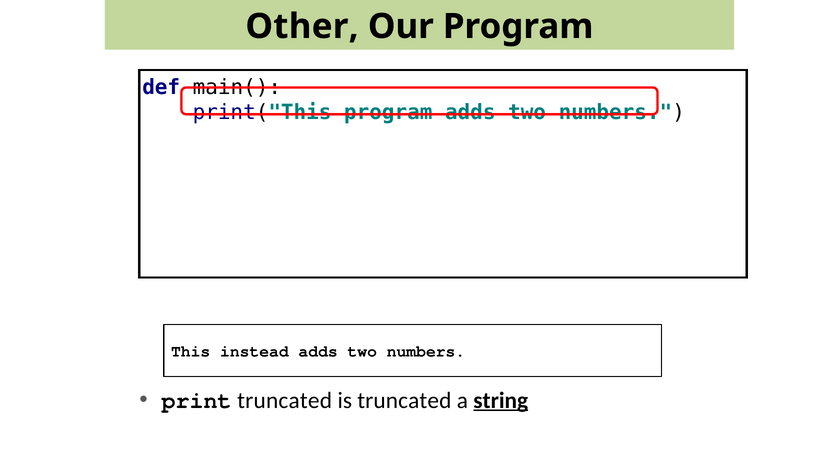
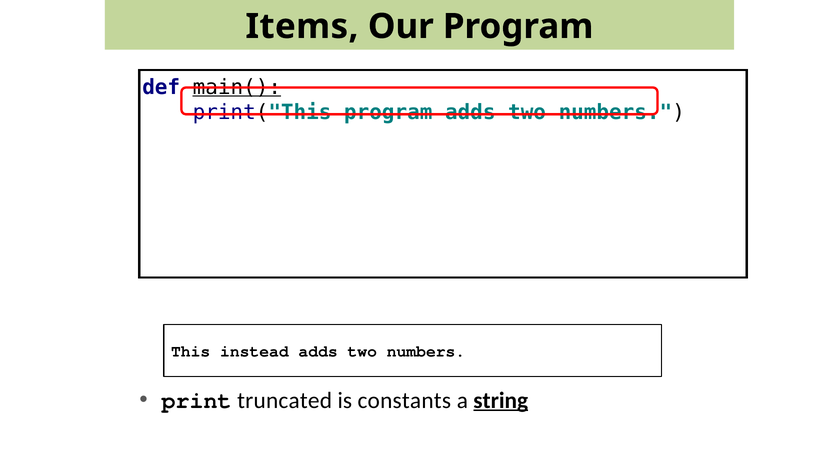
Other: Other -> Items
main( underline: none -> present
is truncated: truncated -> constants
